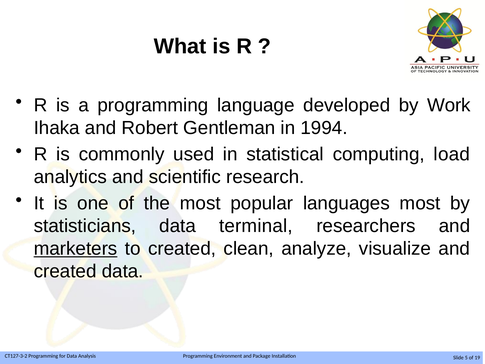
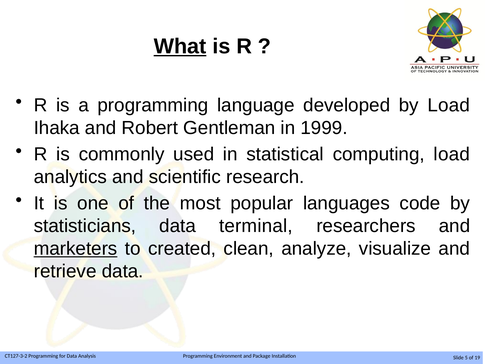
What underline: none -> present
by Work: Work -> Load
1994: 1994 -> 1999
languages most: most -> code
created at (65, 271): created -> retrieve
